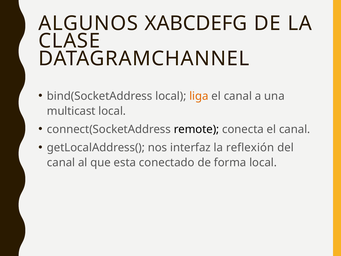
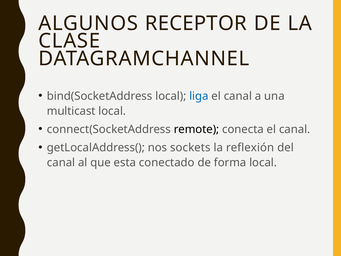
XABCDEFG: XABCDEFG -> RECEPTOR
liga colour: orange -> blue
interfaz: interfaz -> sockets
